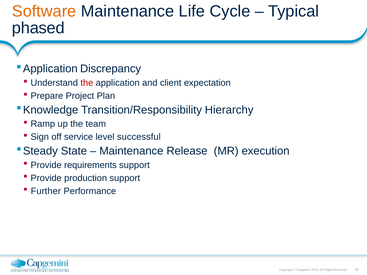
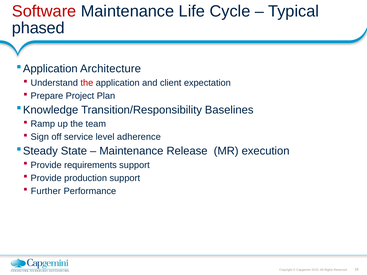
Software colour: orange -> red
Discrepancy: Discrepancy -> Architecture
Hierarchy: Hierarchy -> Baselines
successful: successful -> adherence
